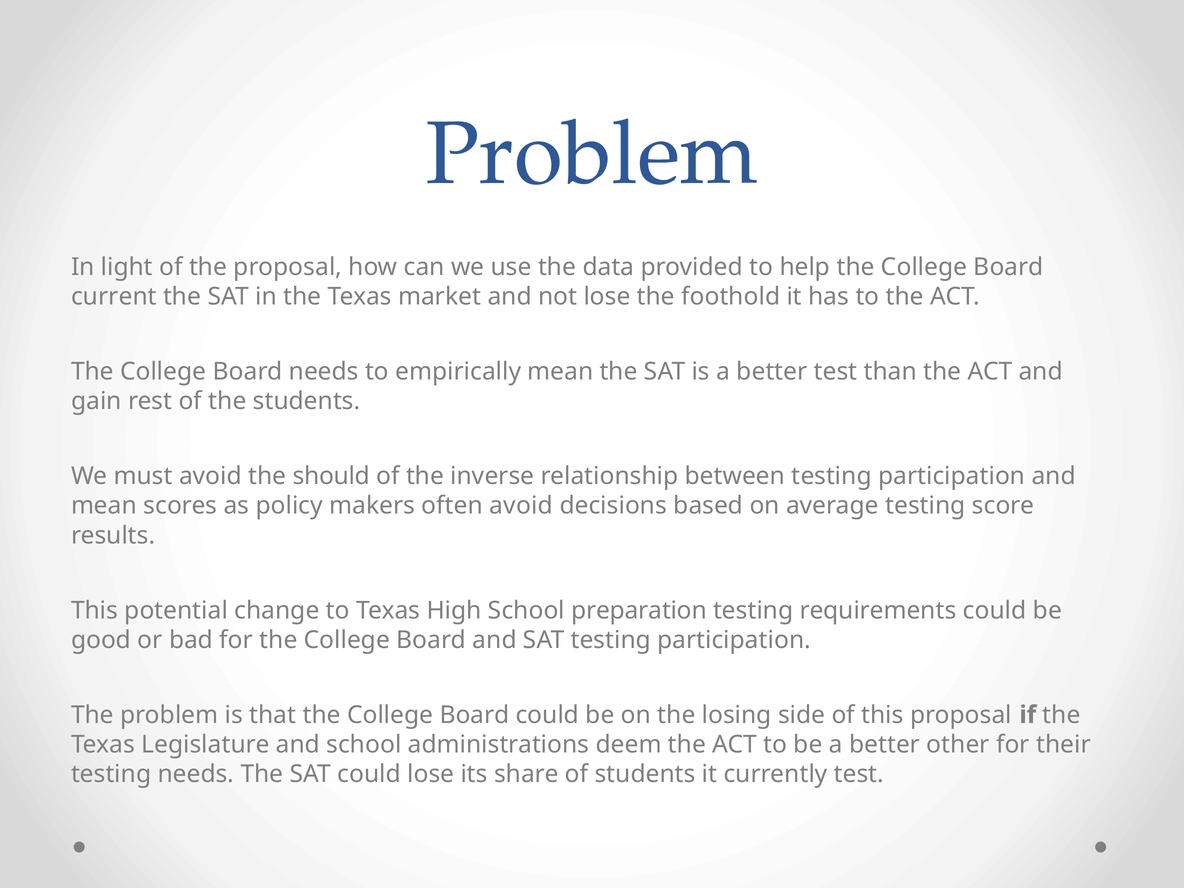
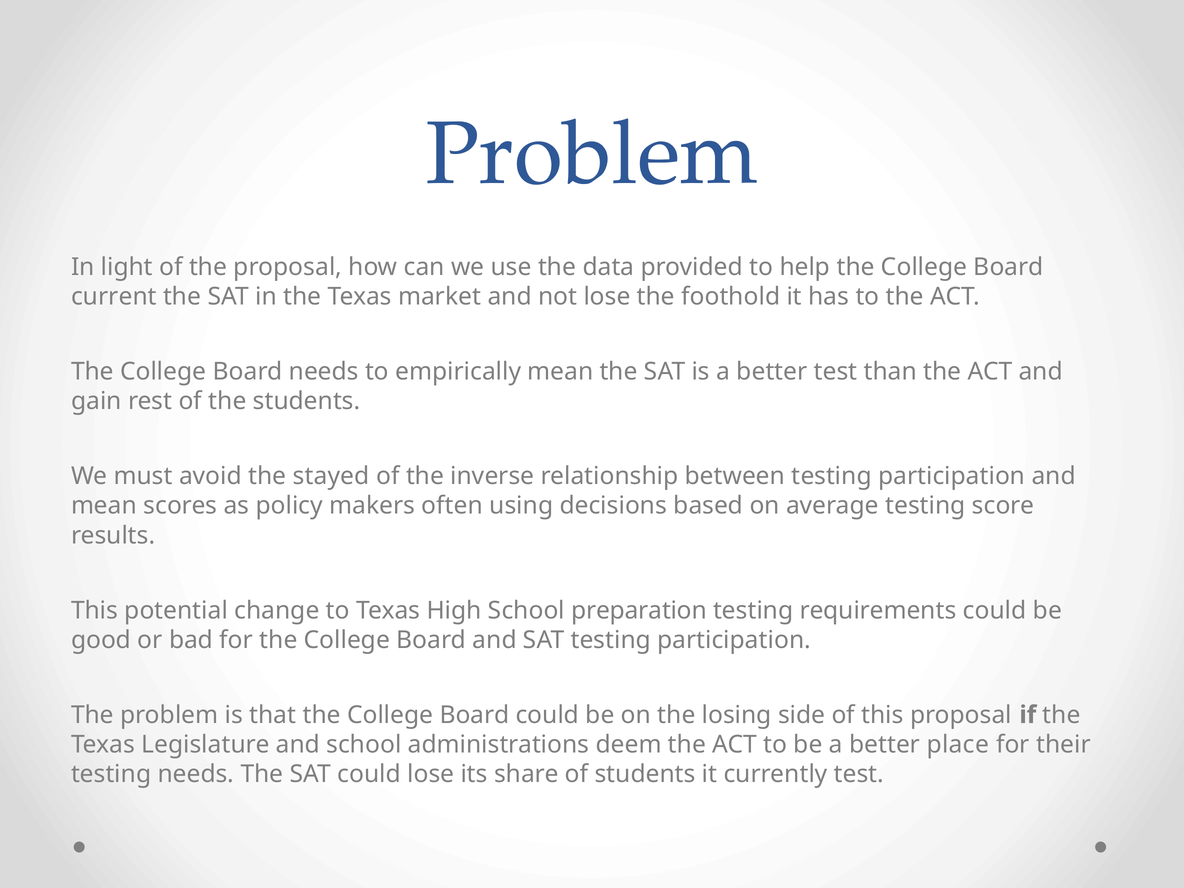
should: should -> stayed
often avoid: avoid -> using
other: other -> place
